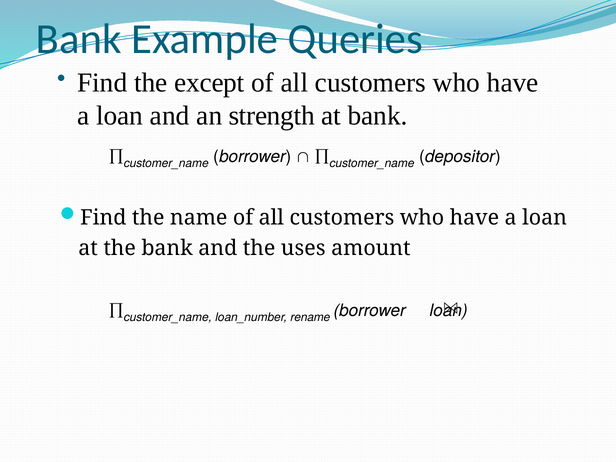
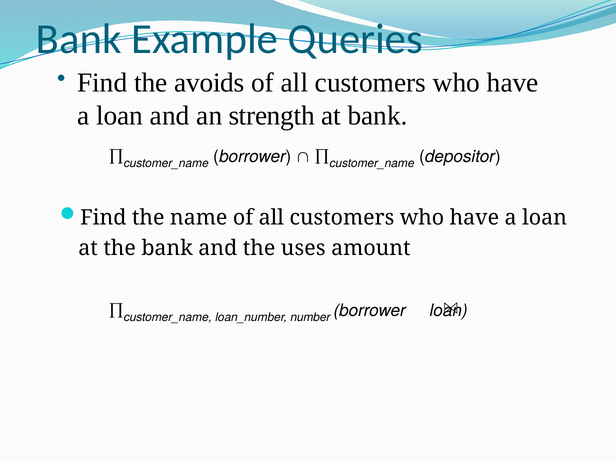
except: except -> avoids
rename: rename -> number
